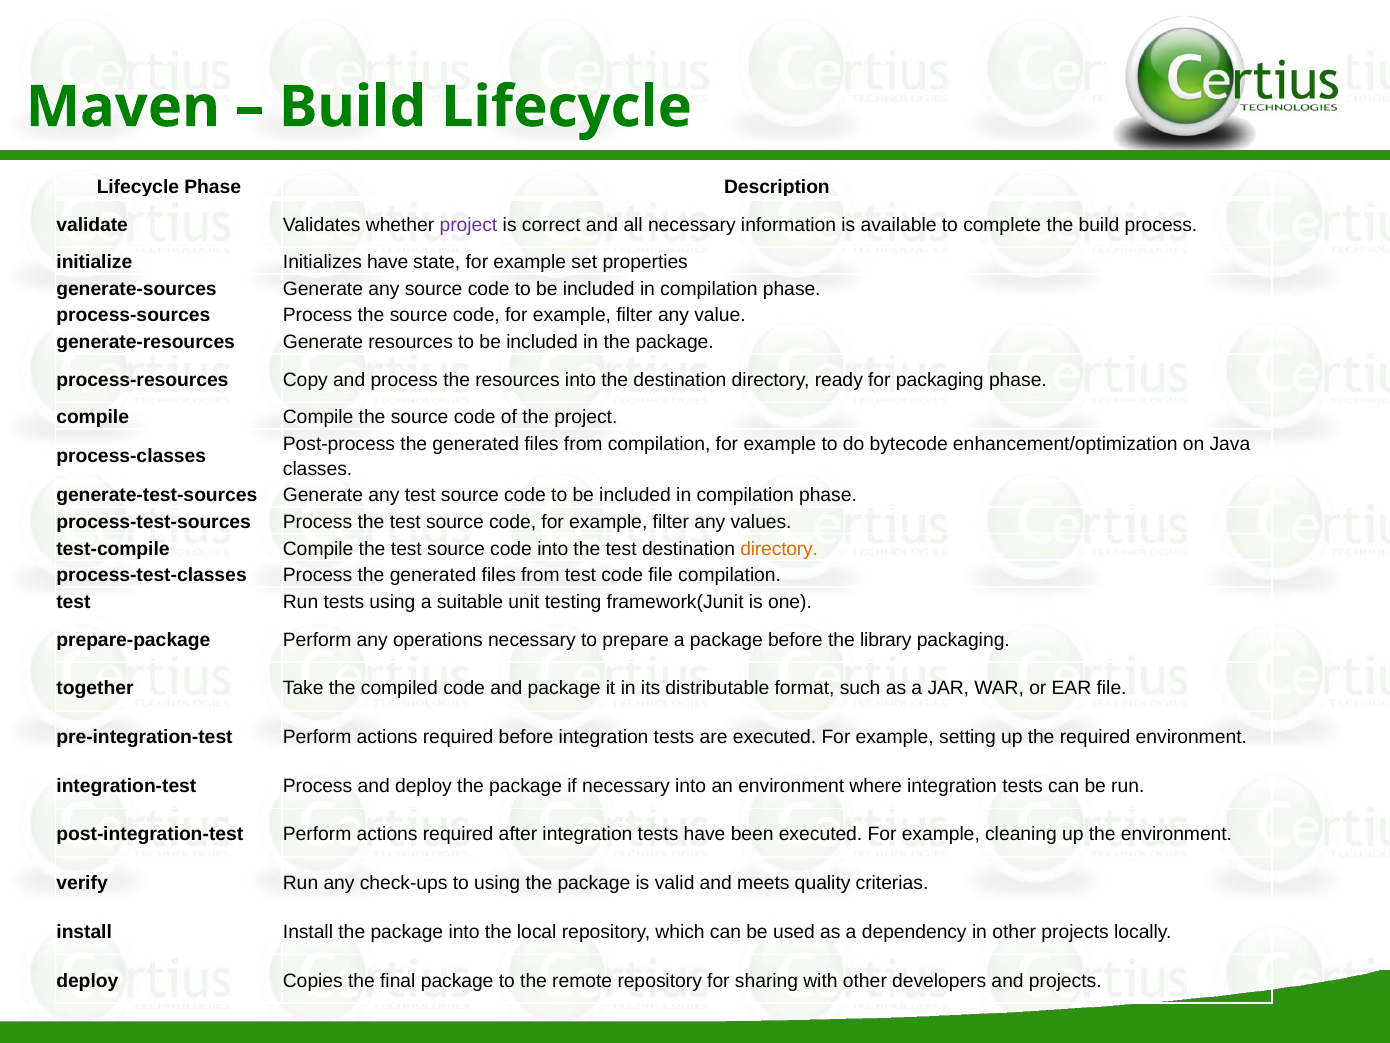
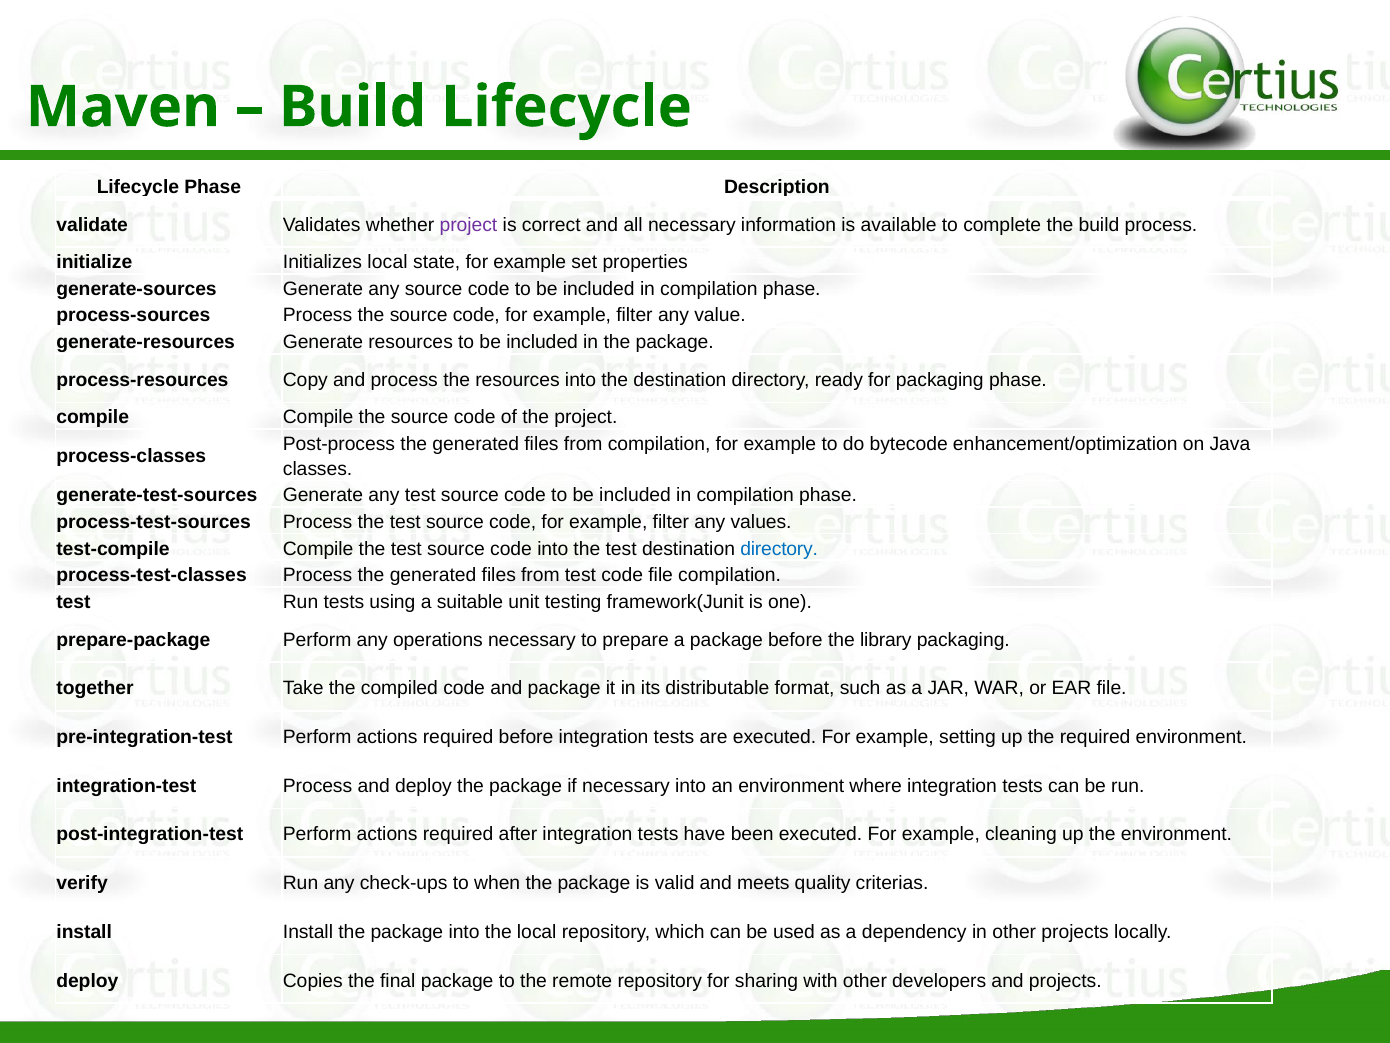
Initializes have: have -> local
directory at (779, 549) colour: orange -> blue
to using: using -> when
